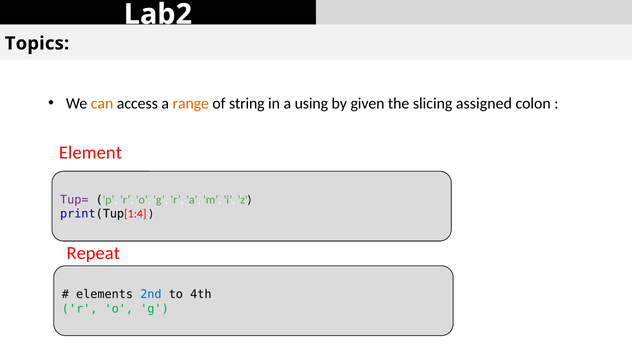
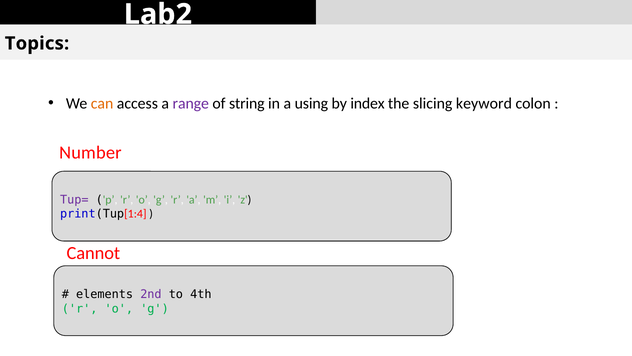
range colour: orange -> purple
given: given -> index
assigned: assigned -> keyword
Element: Element -> Number
Repeat: Repeat -> Cannot
2nd colour: blue -> purple
